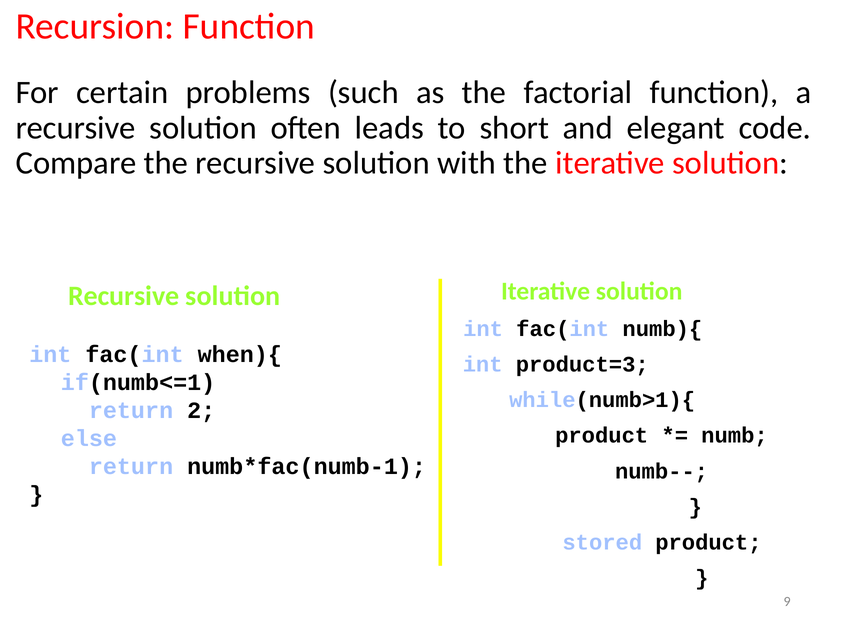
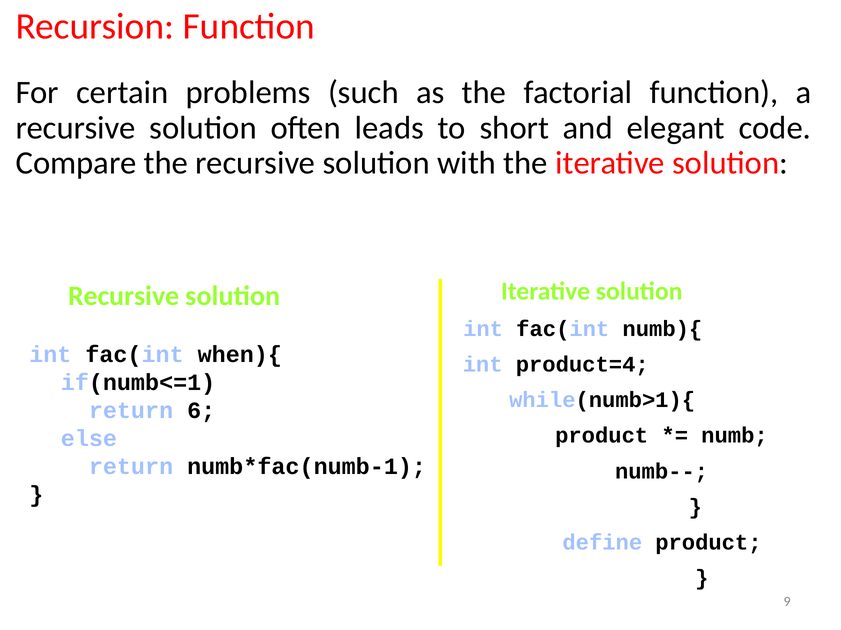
product=3: product=3 -> product=4
2: 2 -> 6
stored: stored -> define
